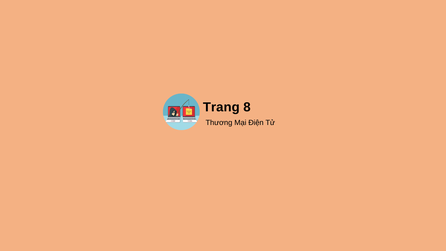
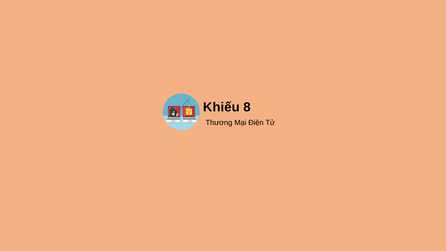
Trang: Trang -> Khiếu
